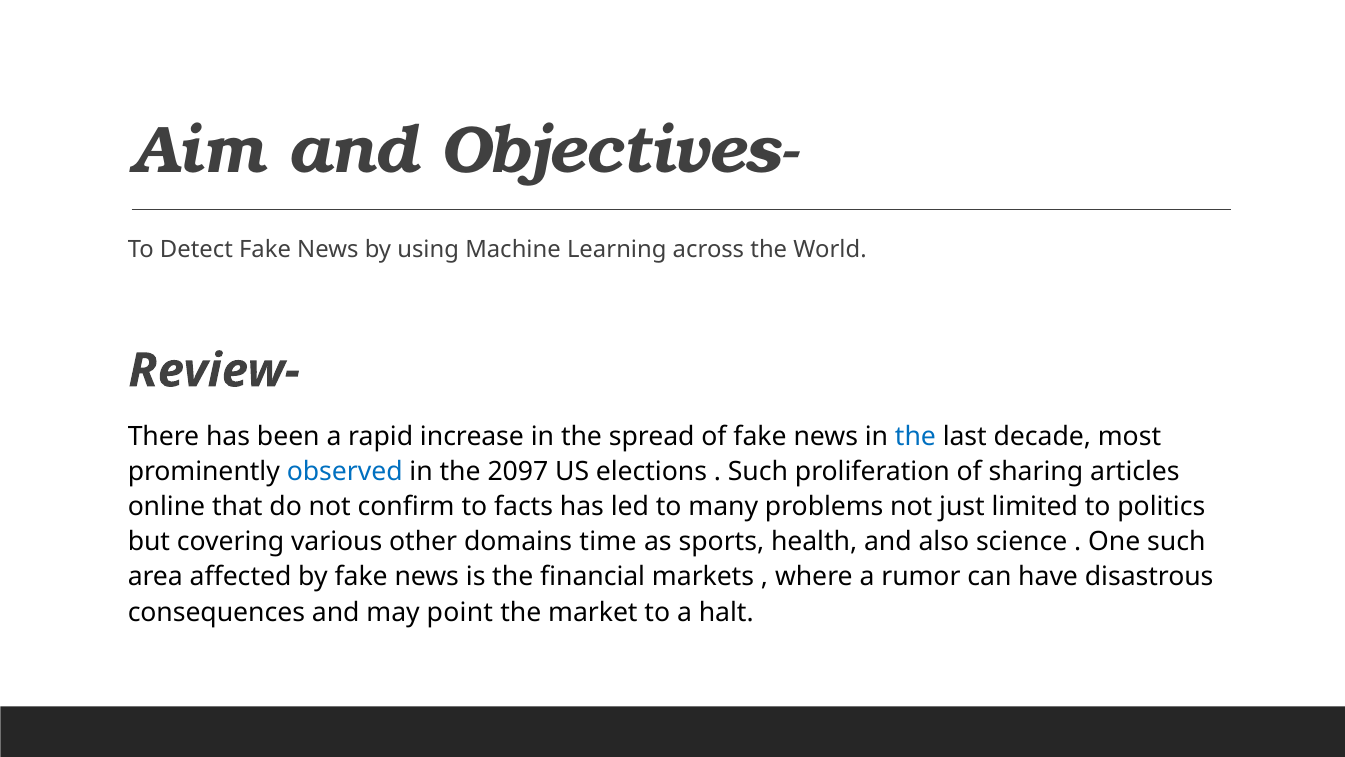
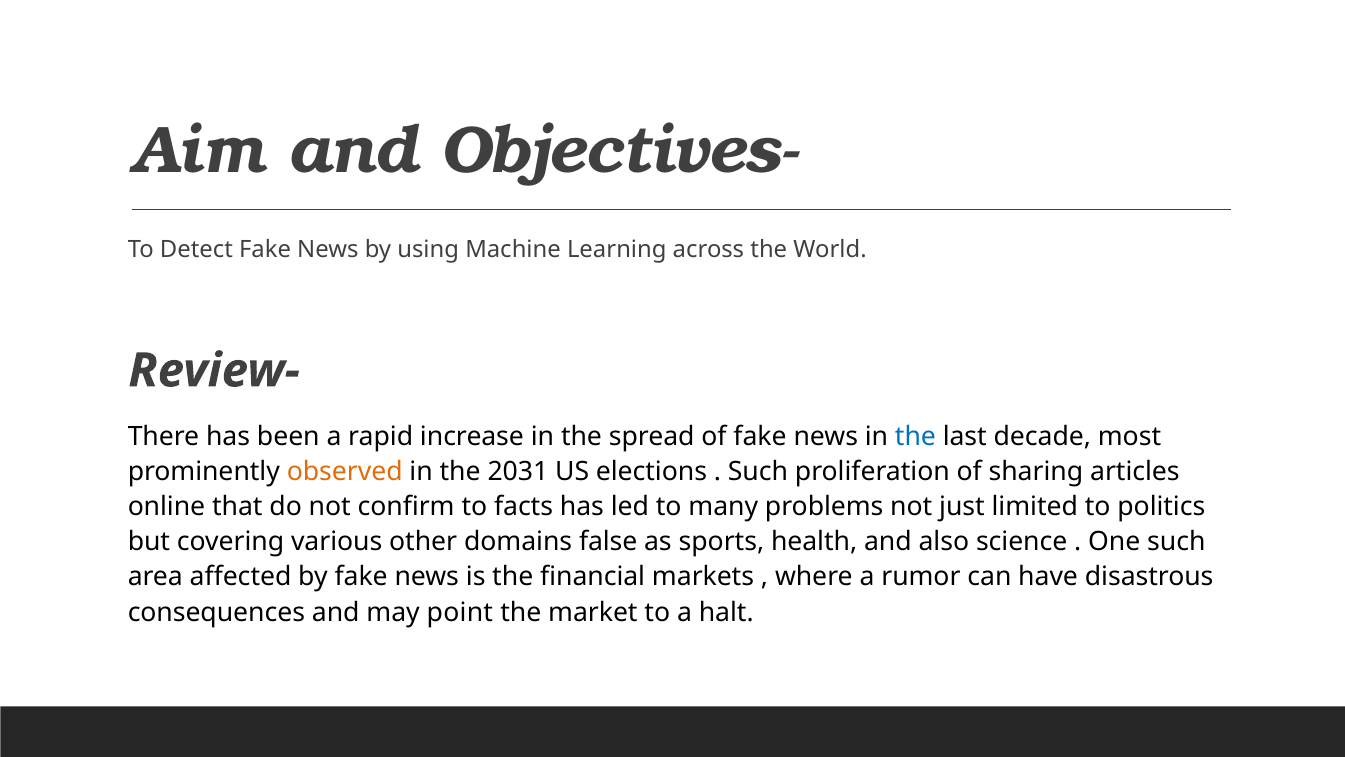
observed colour: blue -> orange
2097: 2097 -> 2031
time: time -> false
